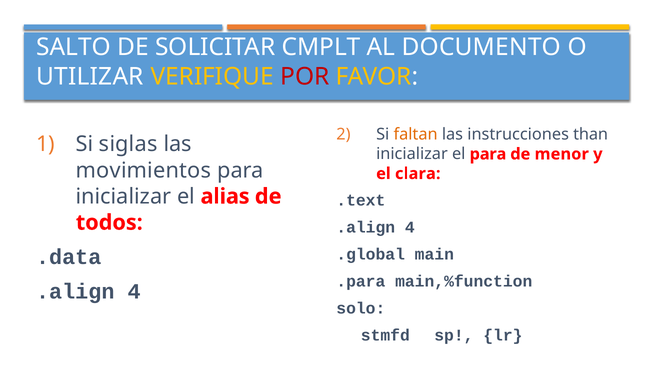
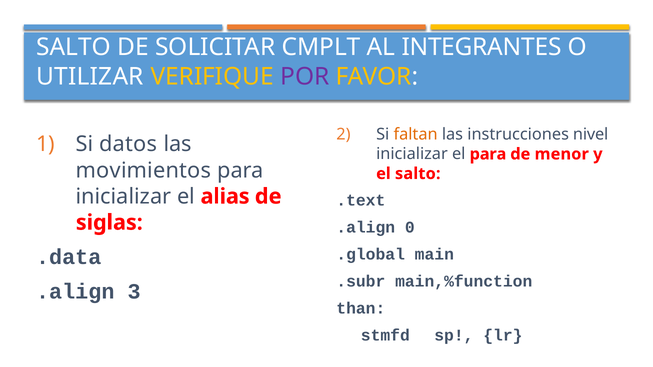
DOCUMENTO: DOCUMENTO -> INTEGRANTES
POR colour: red -> purple
than: than -> nivel
siglas: siglas -> datos
el clara: clara -> salto
todos: todos -> siglas
4 at (410, 228): 4 -> 0
.para: .para -> .subr
4 at (134, 292): 4 -> 3
solo: solo -> than
